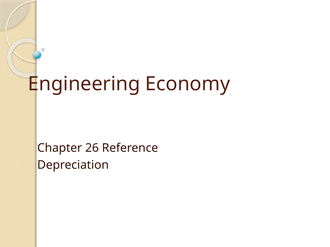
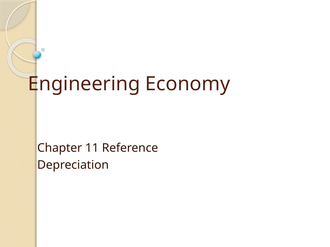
26: 26 -> 11
